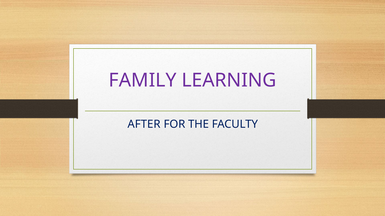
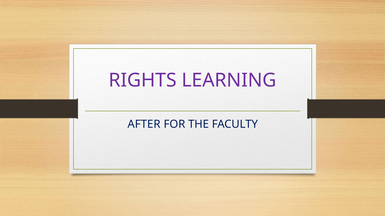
FAMILY: FAMILY -> RIGHTS
